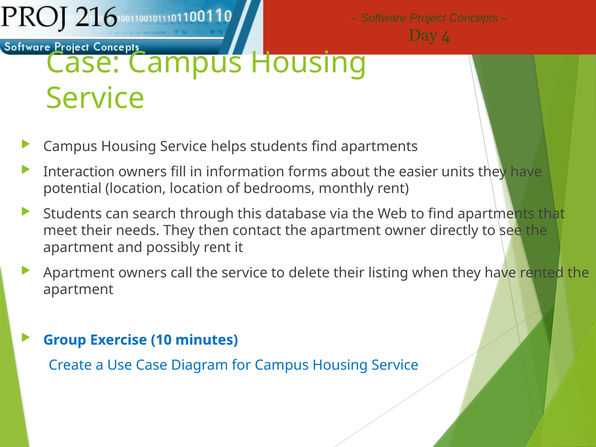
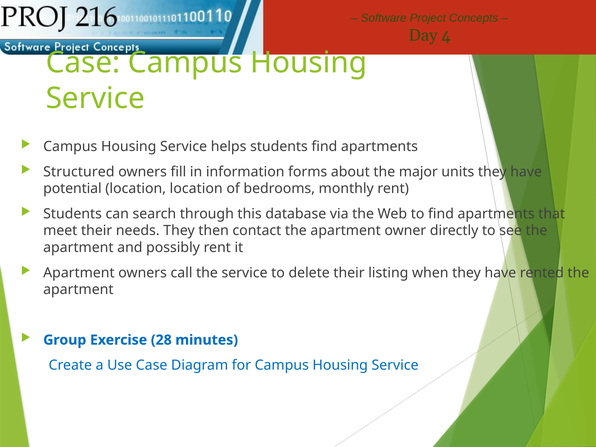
Interaction: Interaction -> Structured
easier: easier -> major
10: 10 -> 28
